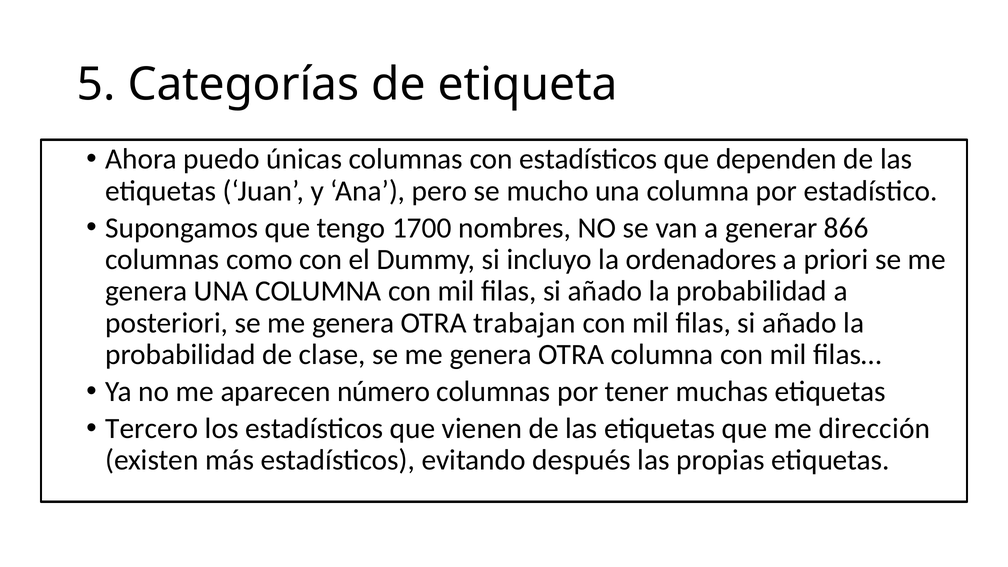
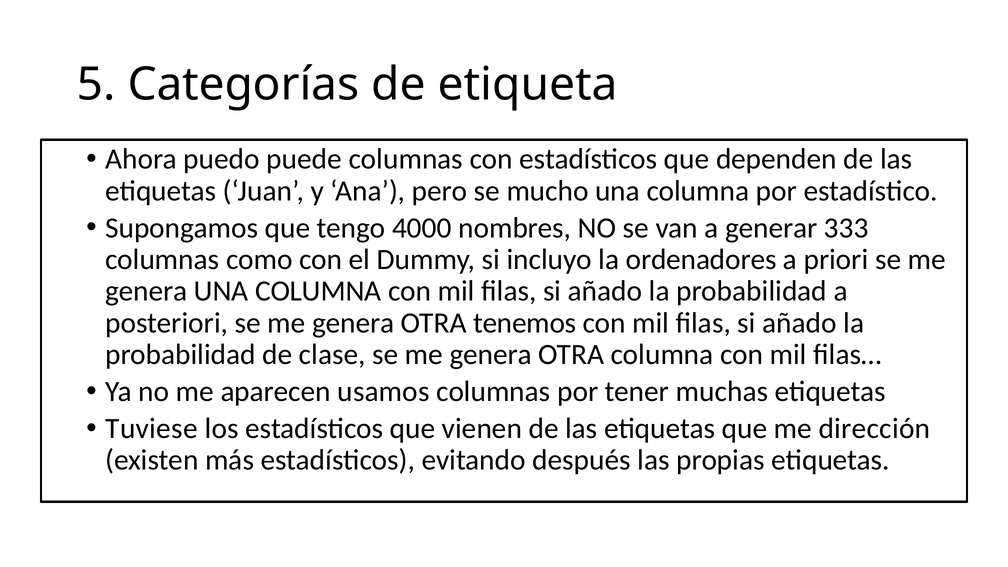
únicas: únicas -> puede
1700: 1700 -> 4000
866: 866 -> 333
trabajan: trabajan -> tenemos
número: número -> usamos
Tercero: Tercero -> Tuviese
